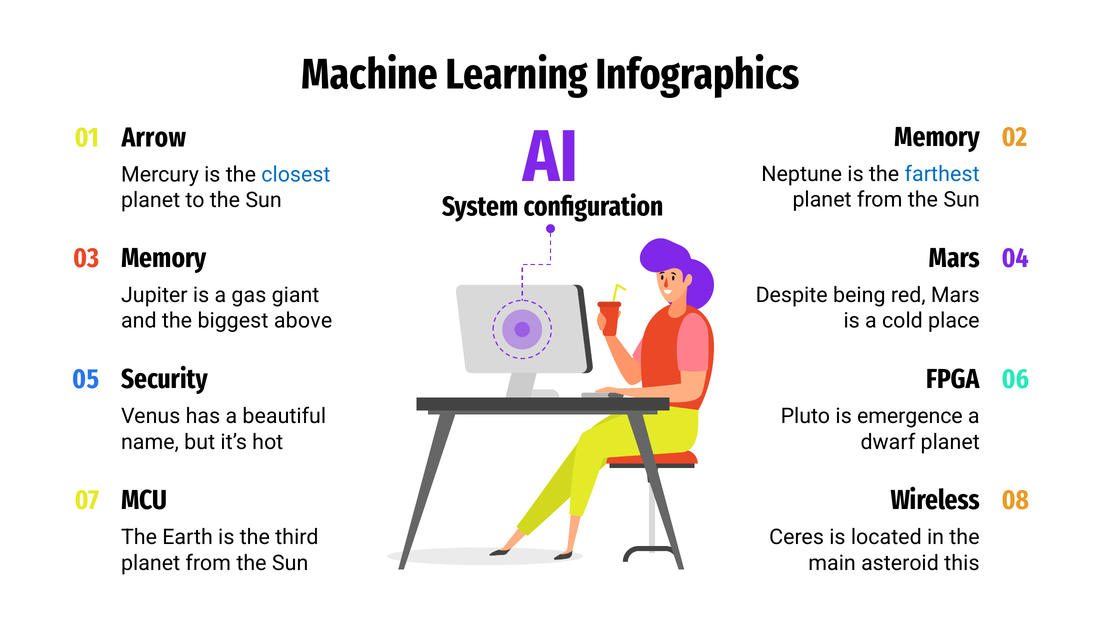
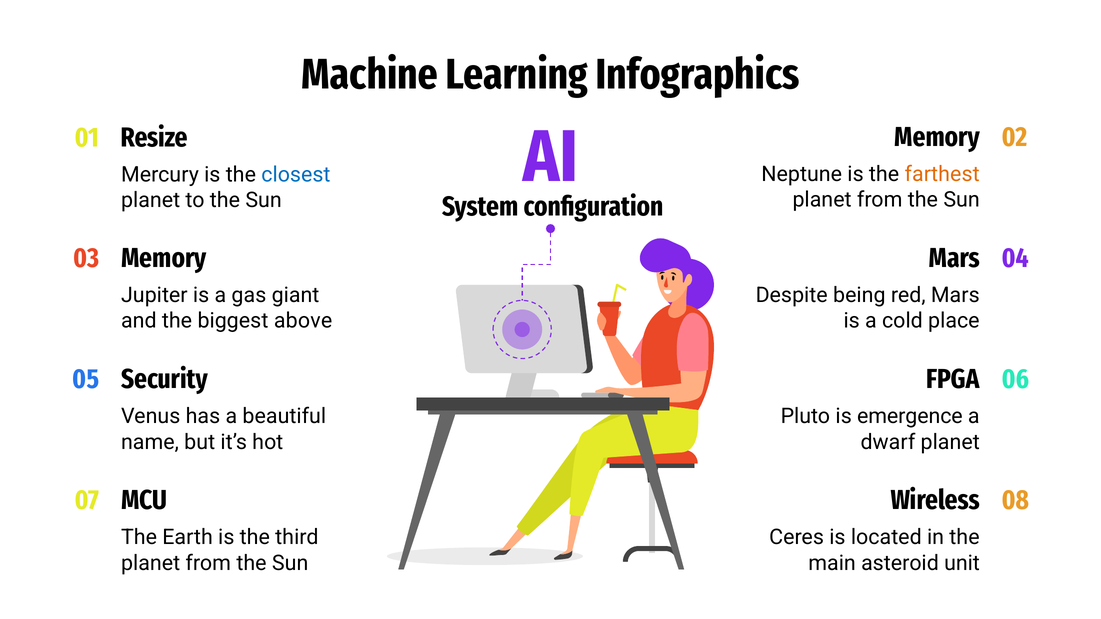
Arrow: Arrow -> Resize
farthest colour: blue -> orange
this: this -> unit
